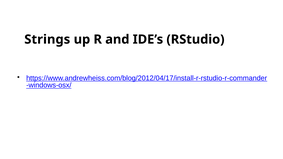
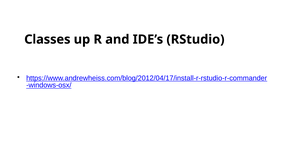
Strings: Strings -> Classes
